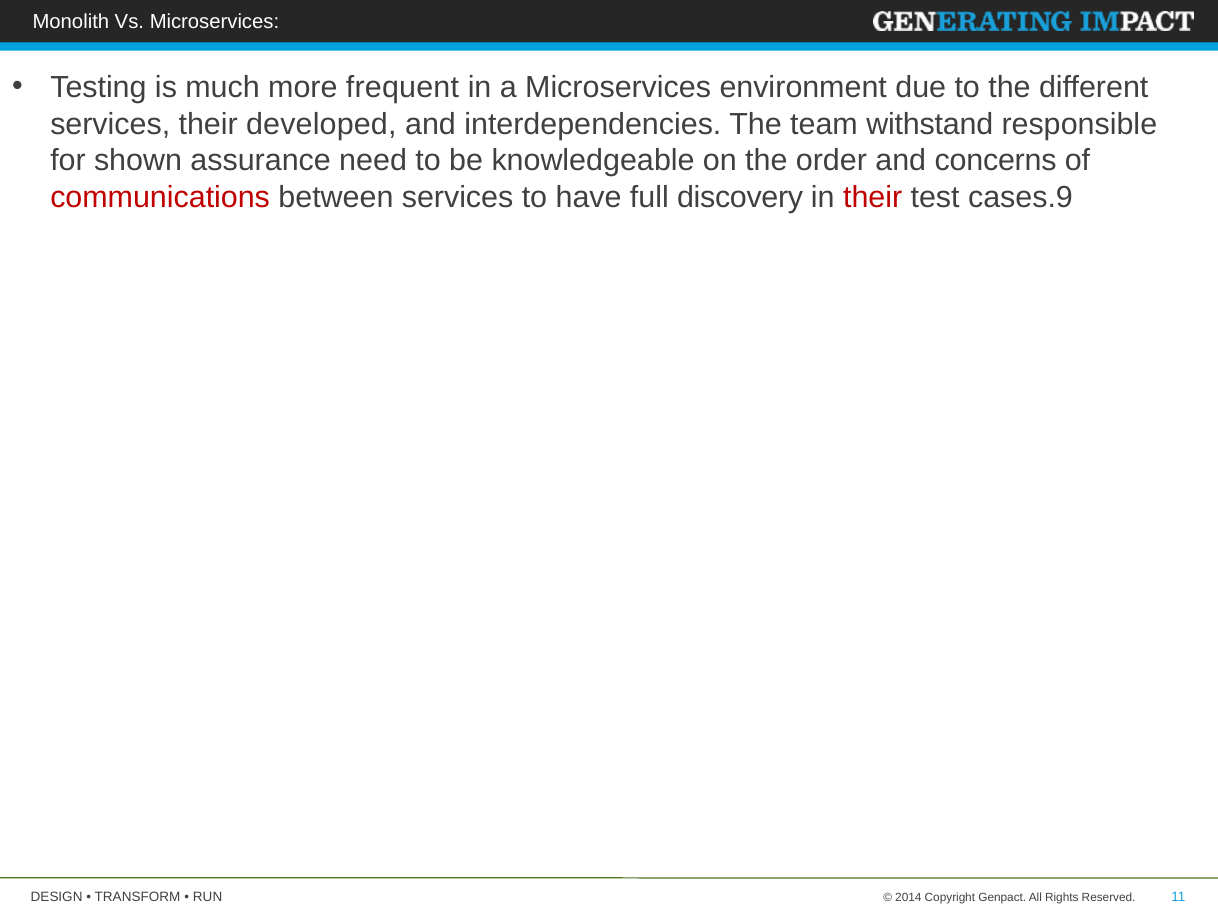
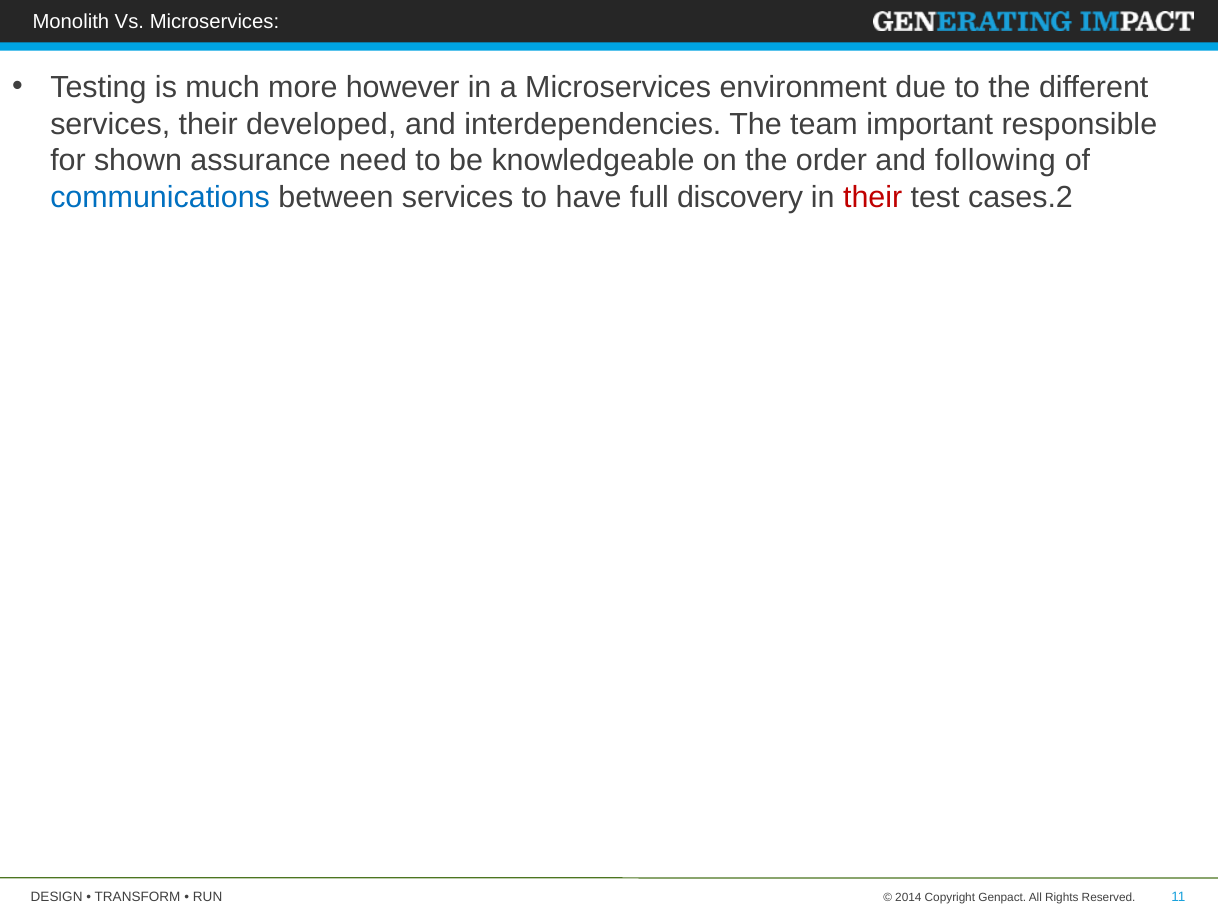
frequent: frequent -> however
withstand: withstand -> important
concerns: concerns -> following
communications colour: red -> blue
cases.9: cases.9 -> cases.2
